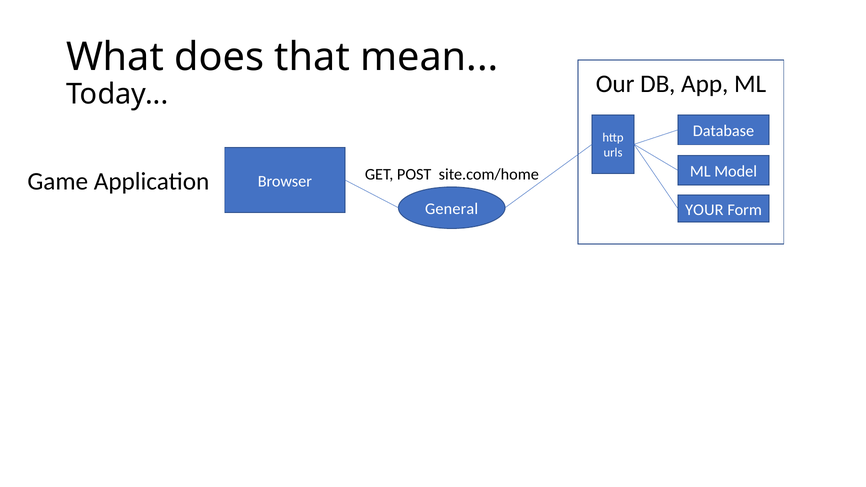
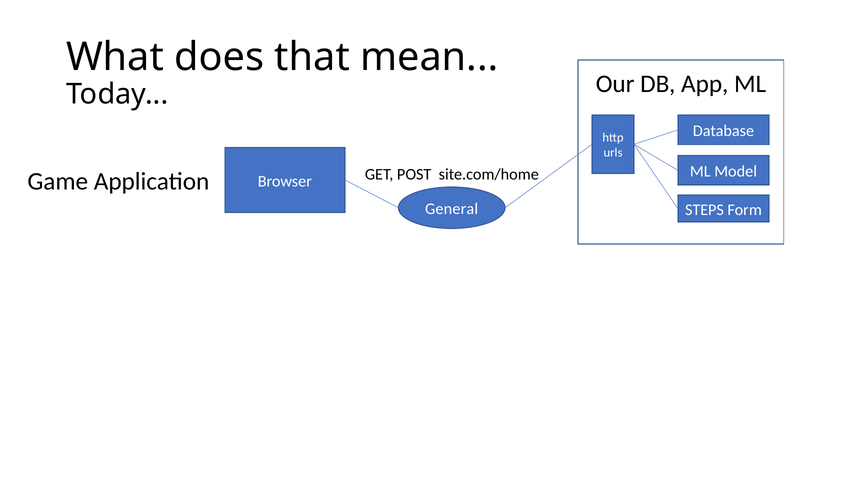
YOUR: YOUR -> STEPS
